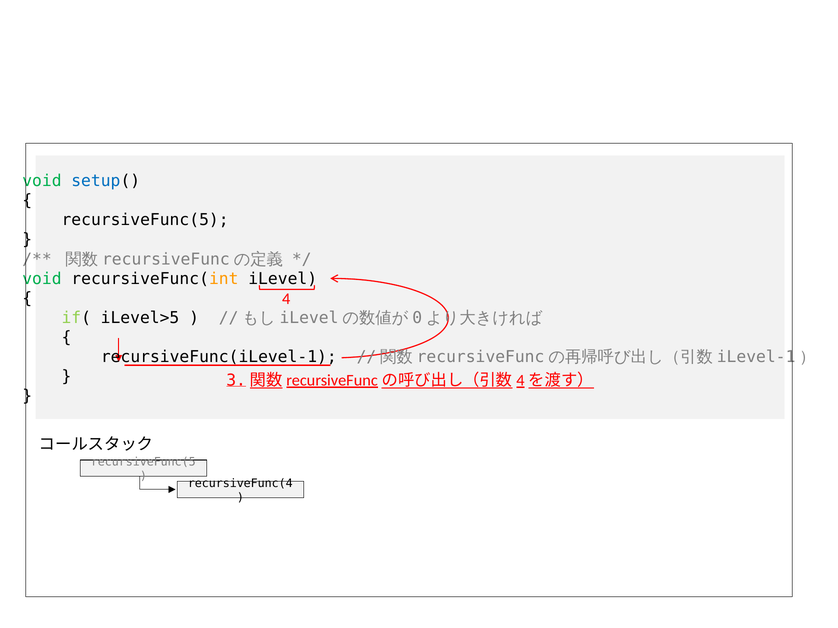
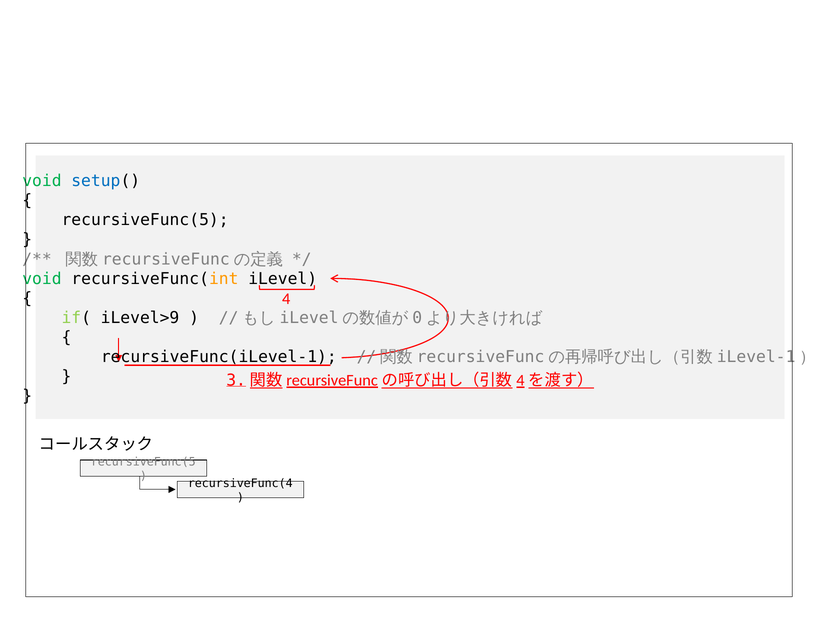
iLevel>5: iLevel>5 -> iLevel>9
